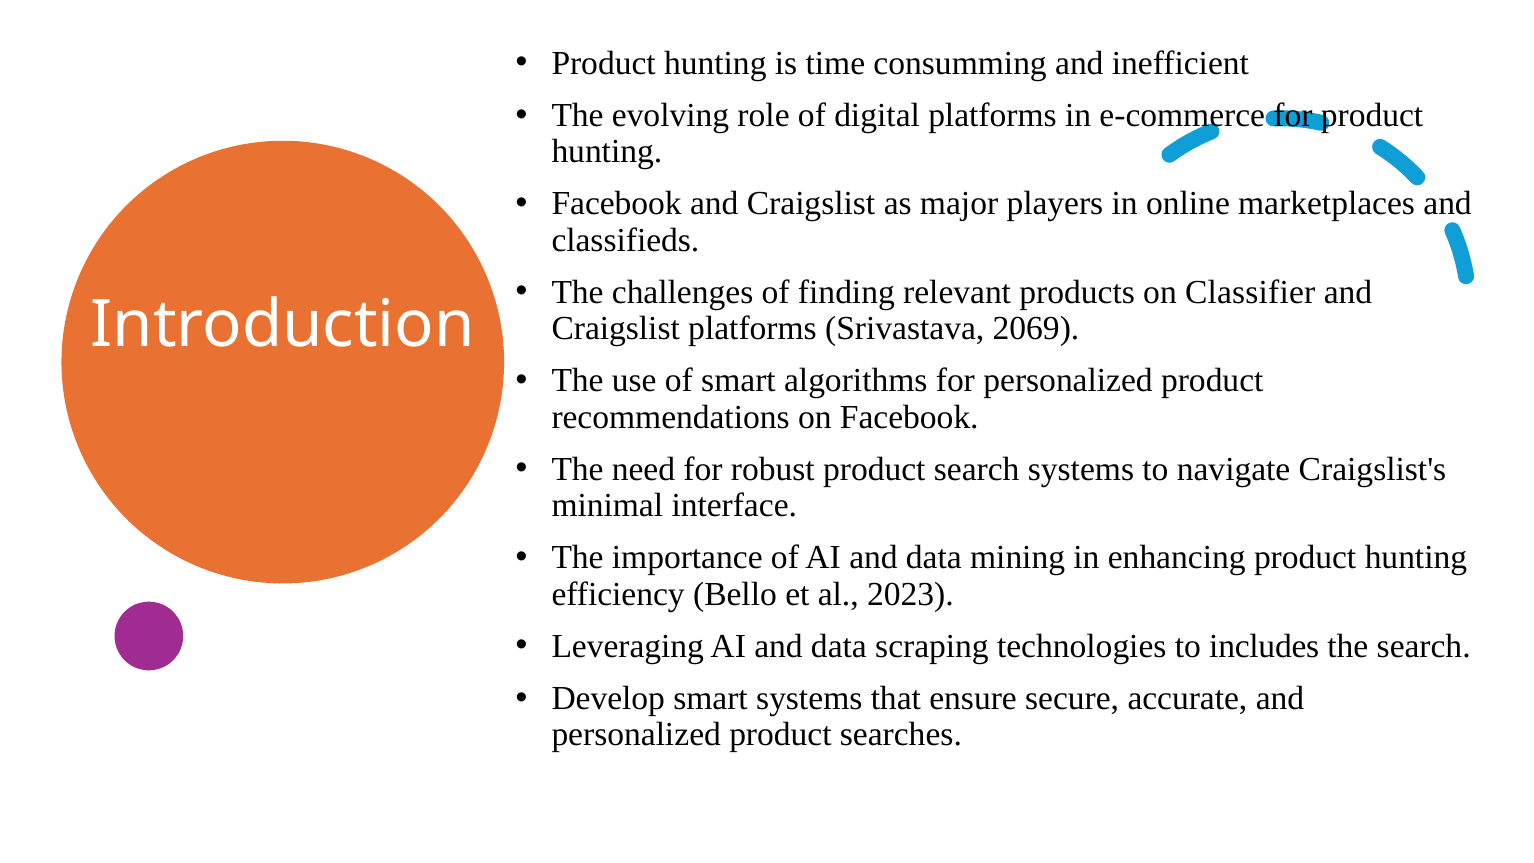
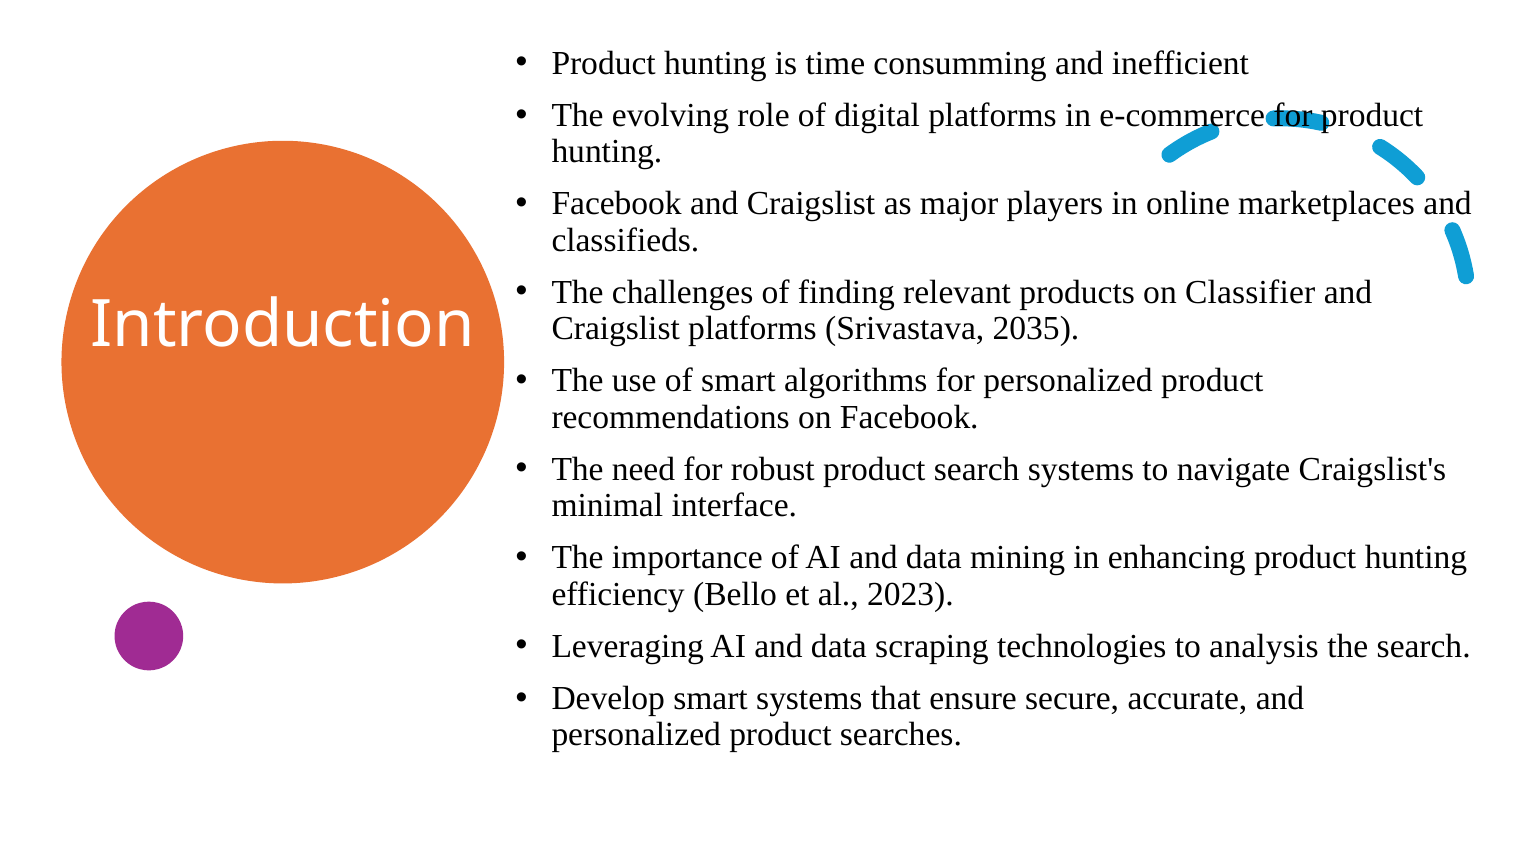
2069: 2069 -> 2035
includes: includes -> analysis
